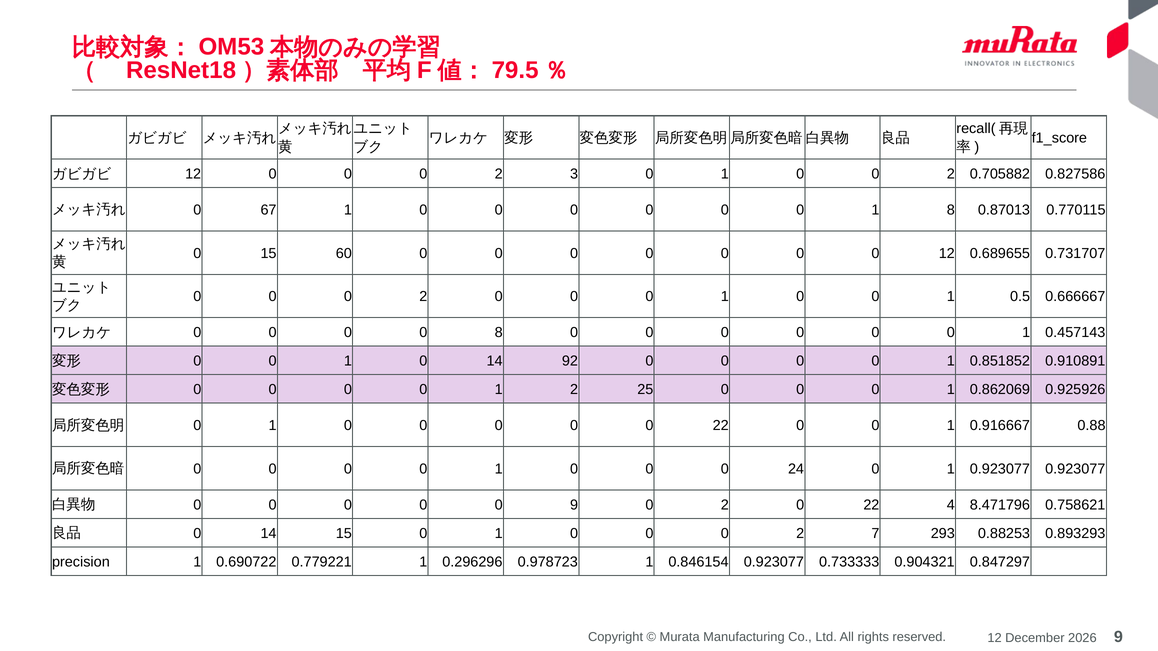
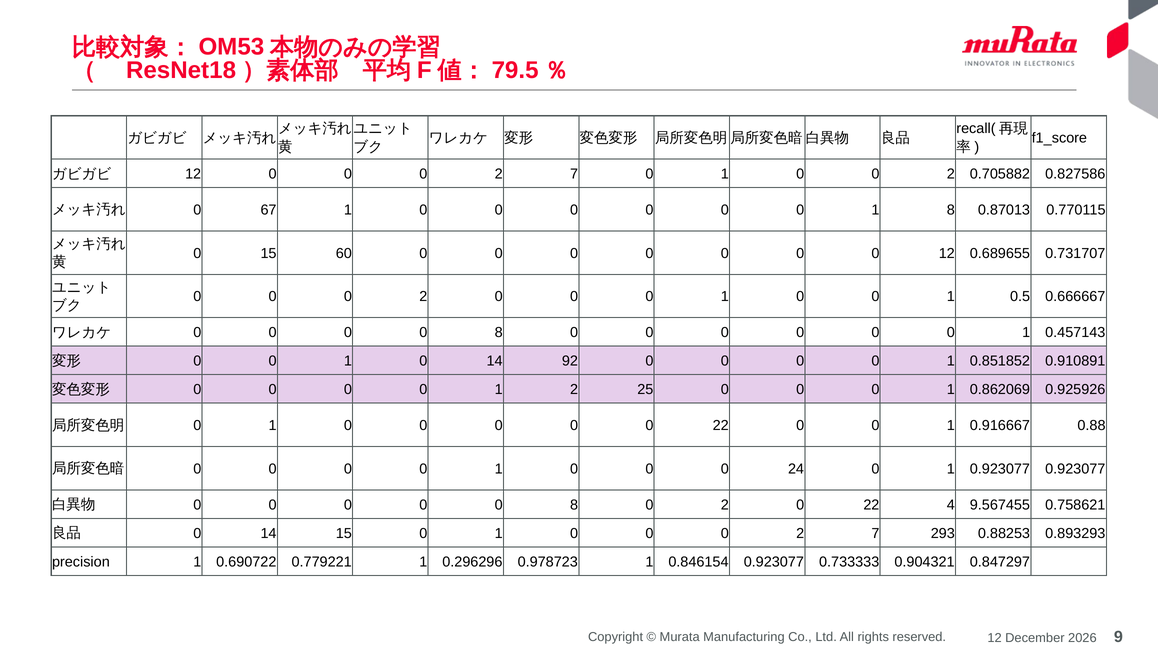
3 at (574, 174): 3 -> 7
9 at (574, 505): 9 -> 8
8.471796: 8.471796 -> 9.567455
